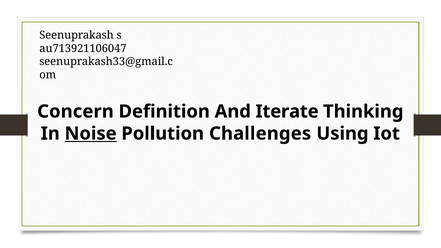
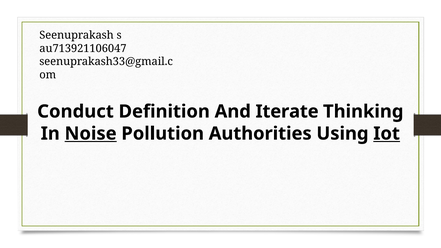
Concern: Concern -> Conduct
Challenges: Challenges -> Authorities
Iot underline: none -> present
